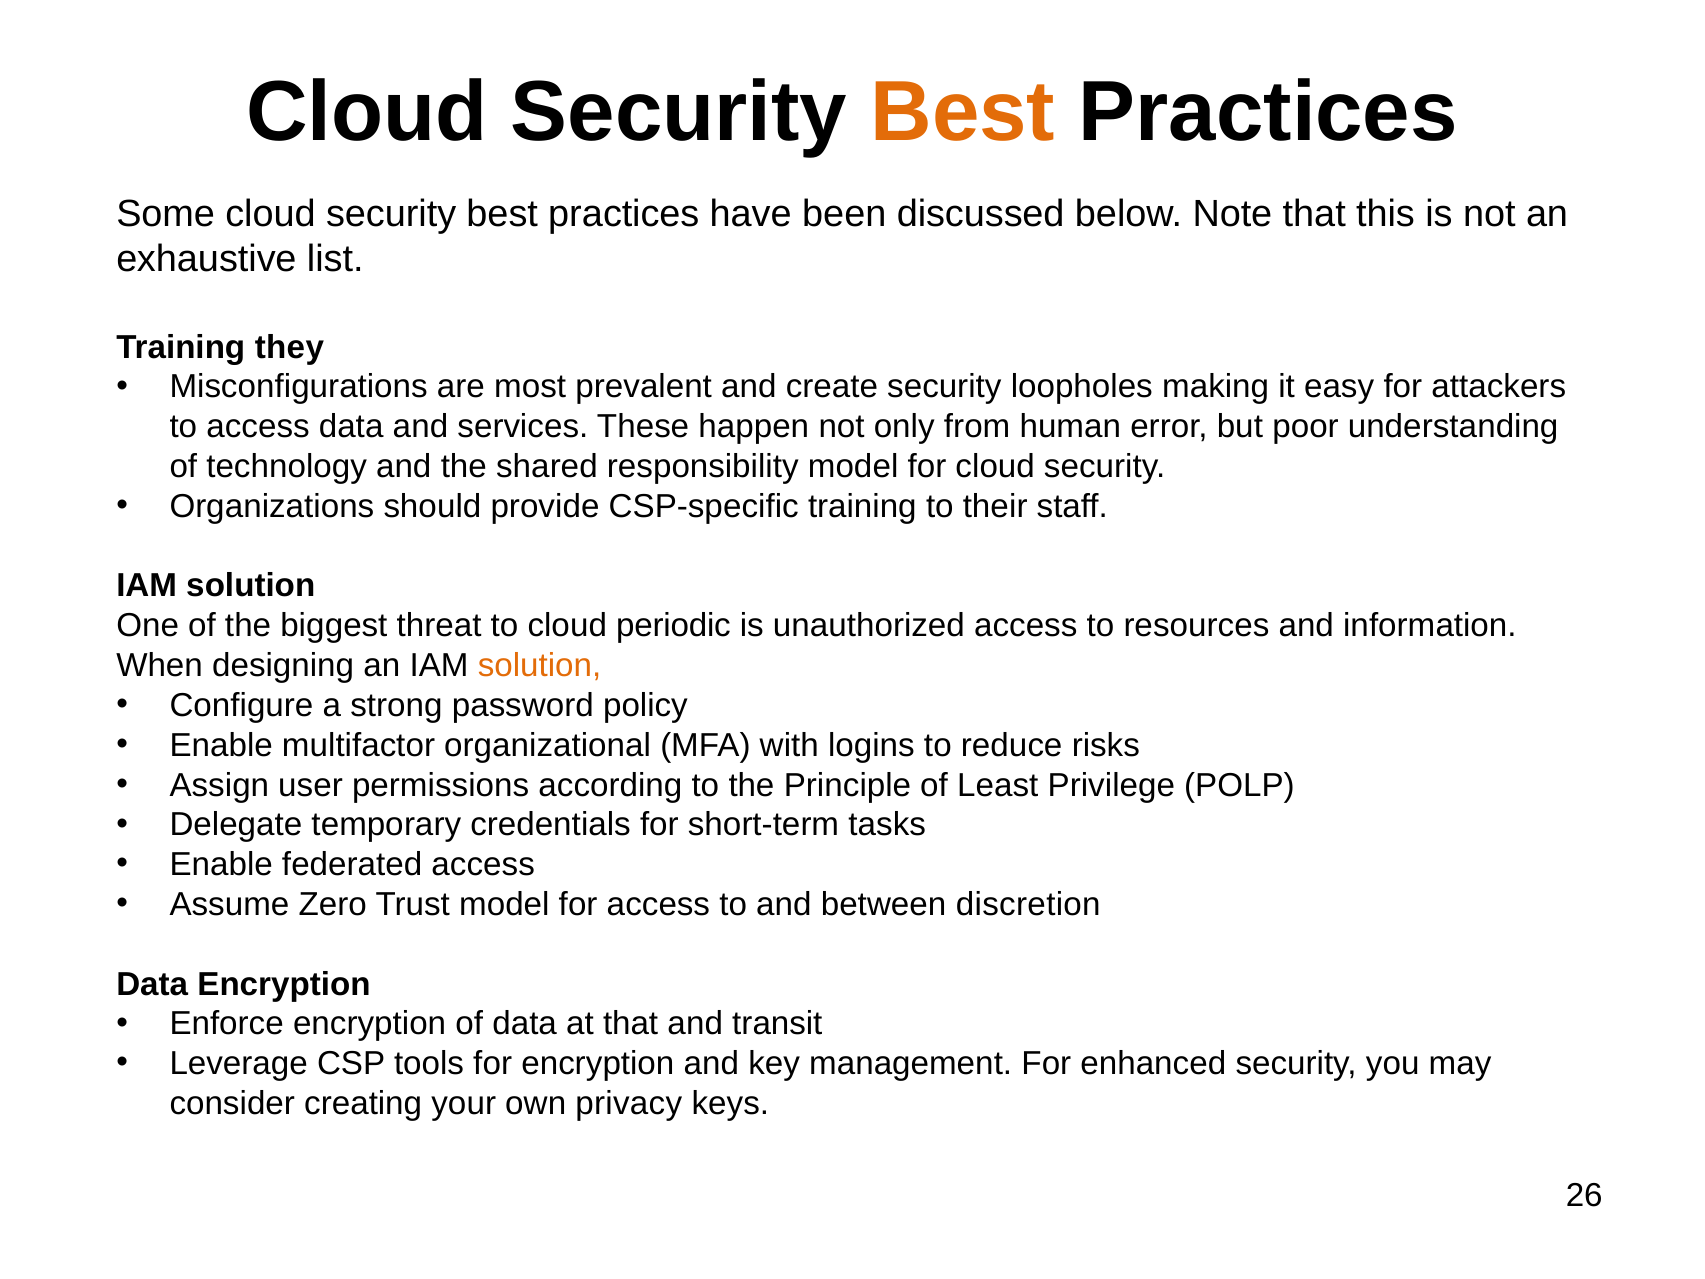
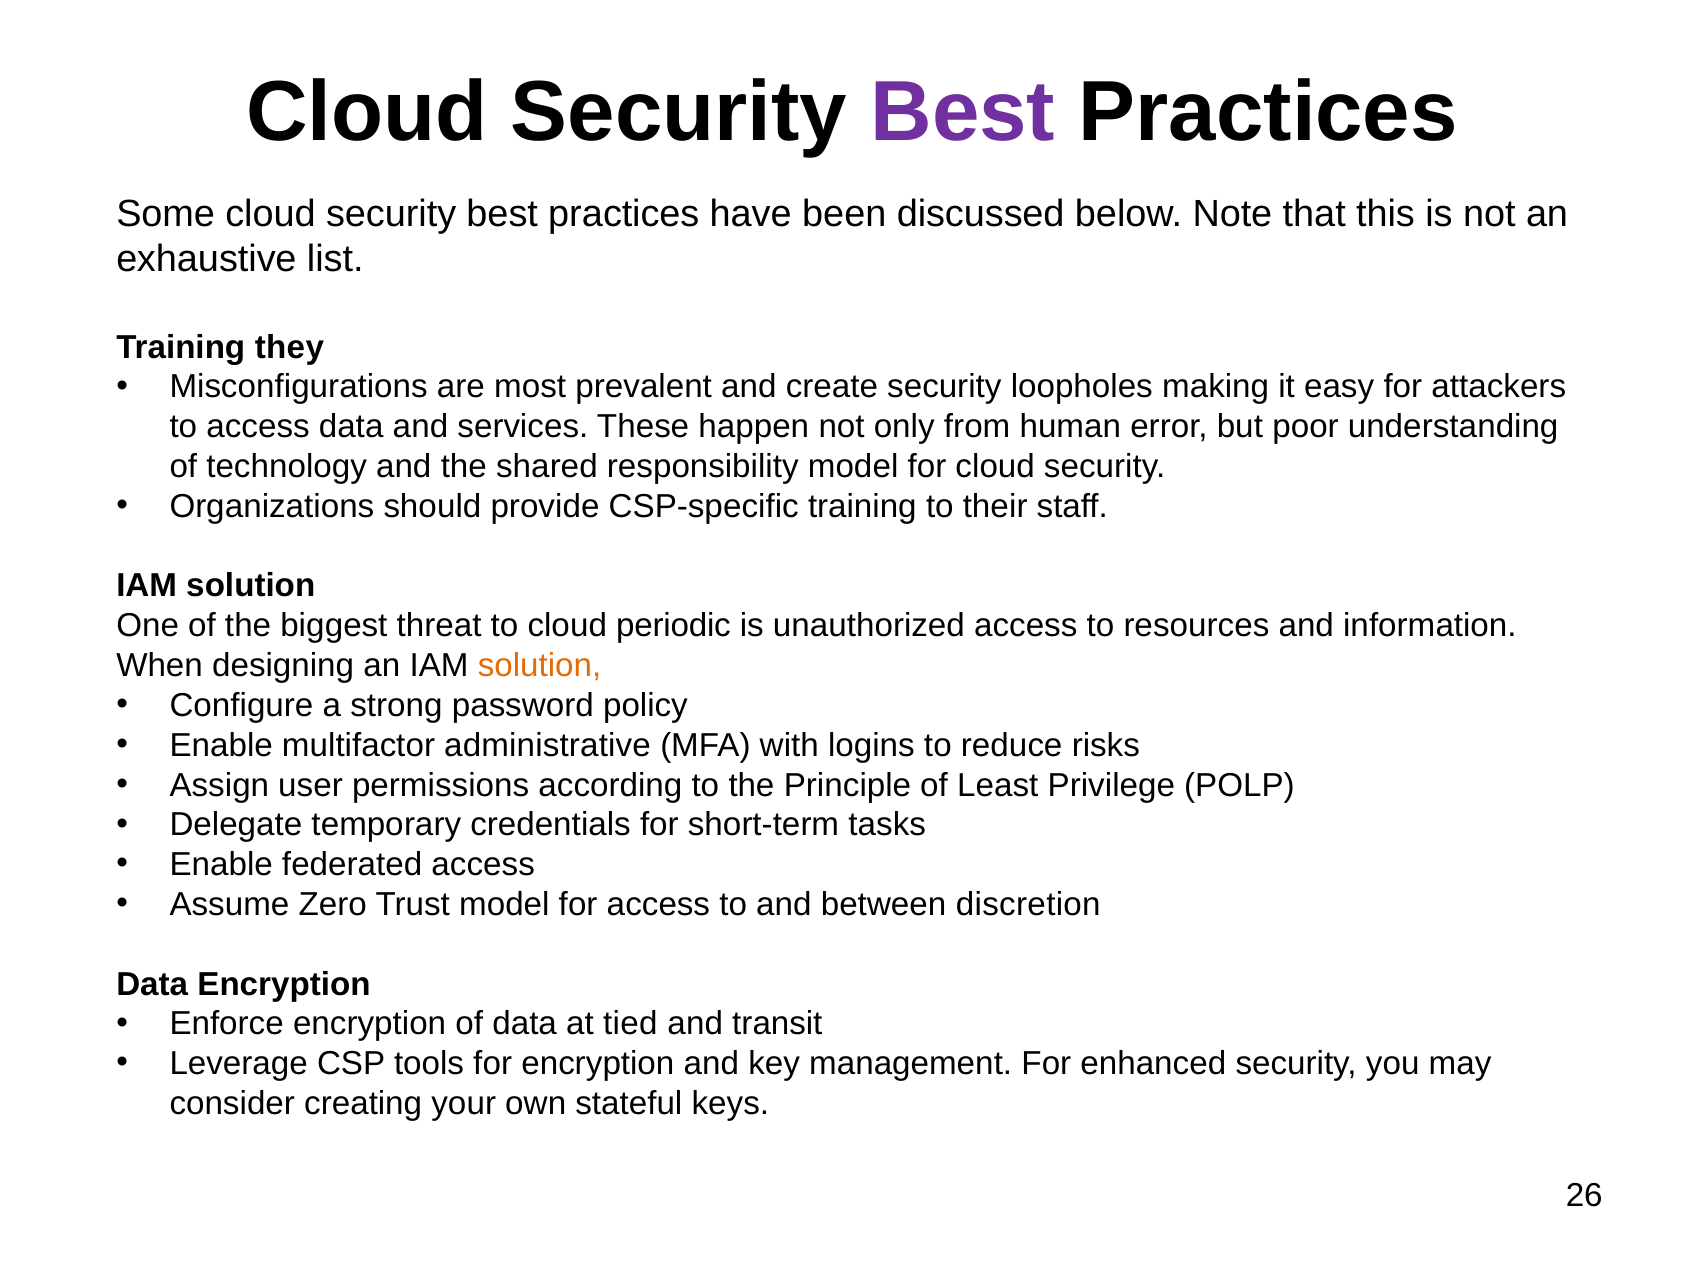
Best at (963, 112) colour: orange -> purple
organizational: organizational -> administrative
at that: that -> tied
privacy: privacy -> stateful
